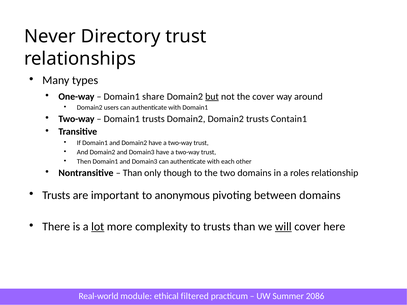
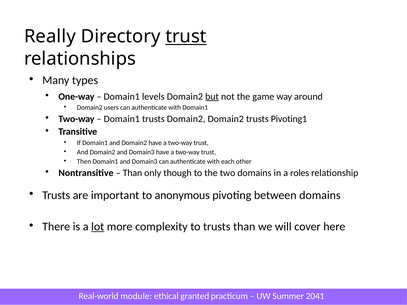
Never: Never -> Really
trust at (186, 37) underline: none -> present
share: share -> levels
the cover: cover -> game
Contain1: Contain1 -> Pivoting1
will underline: present -> none
filtered: filtered -> granted
2086: 2086 -> 2041
